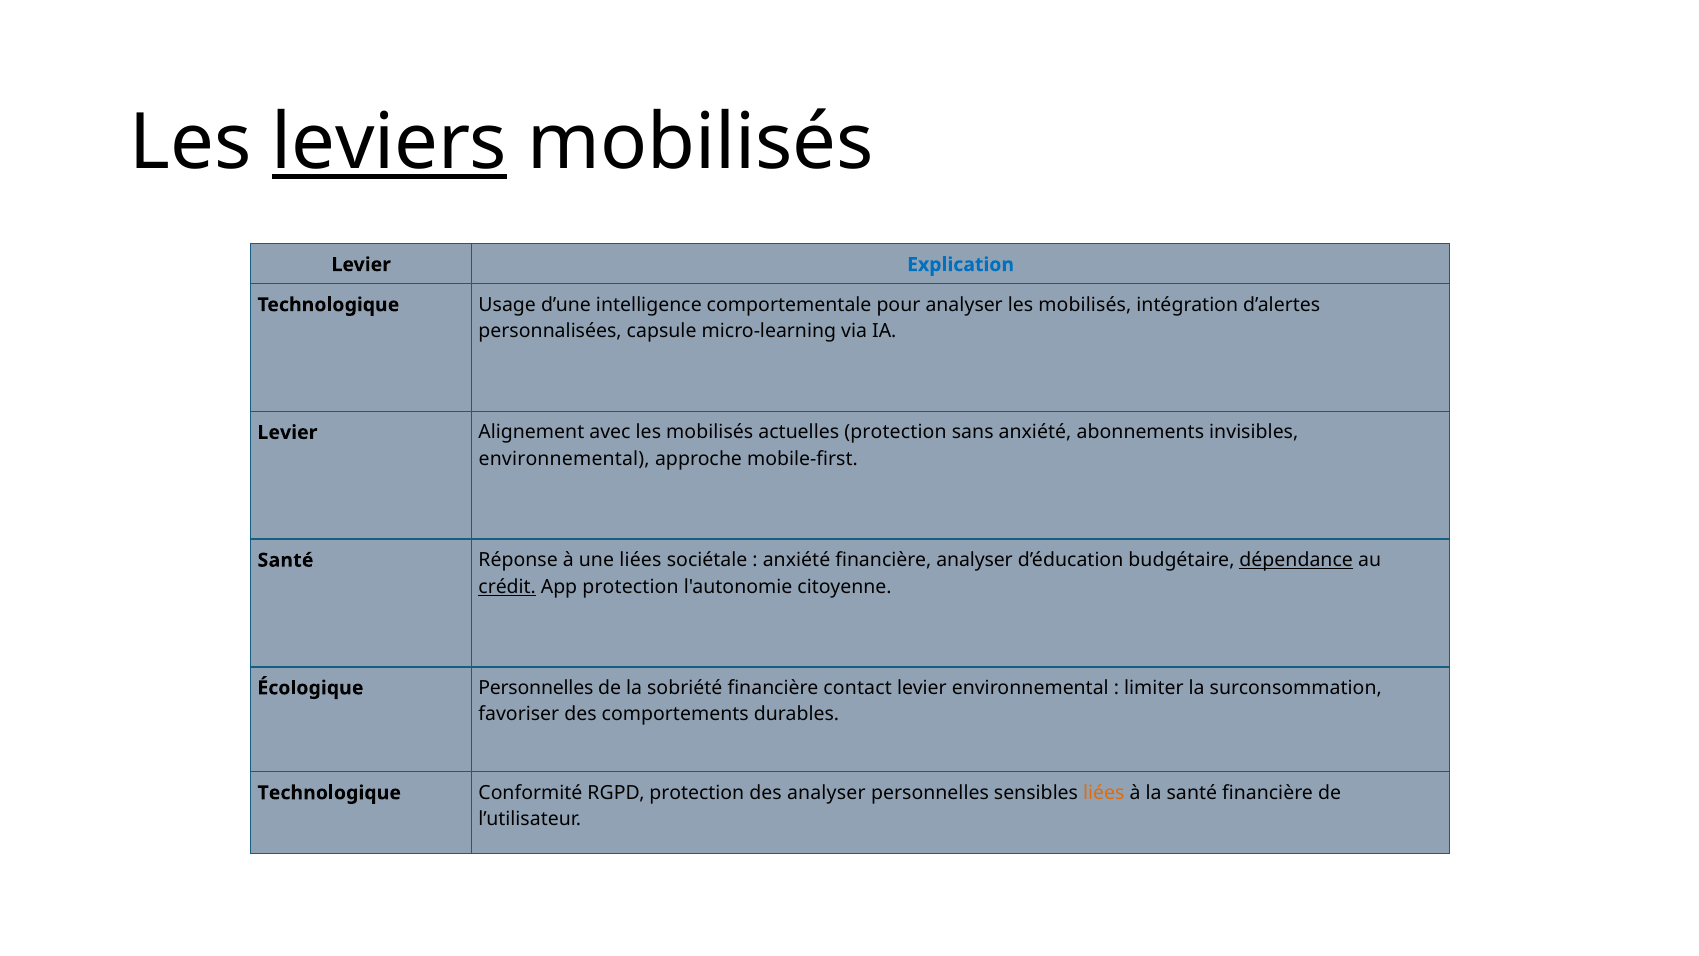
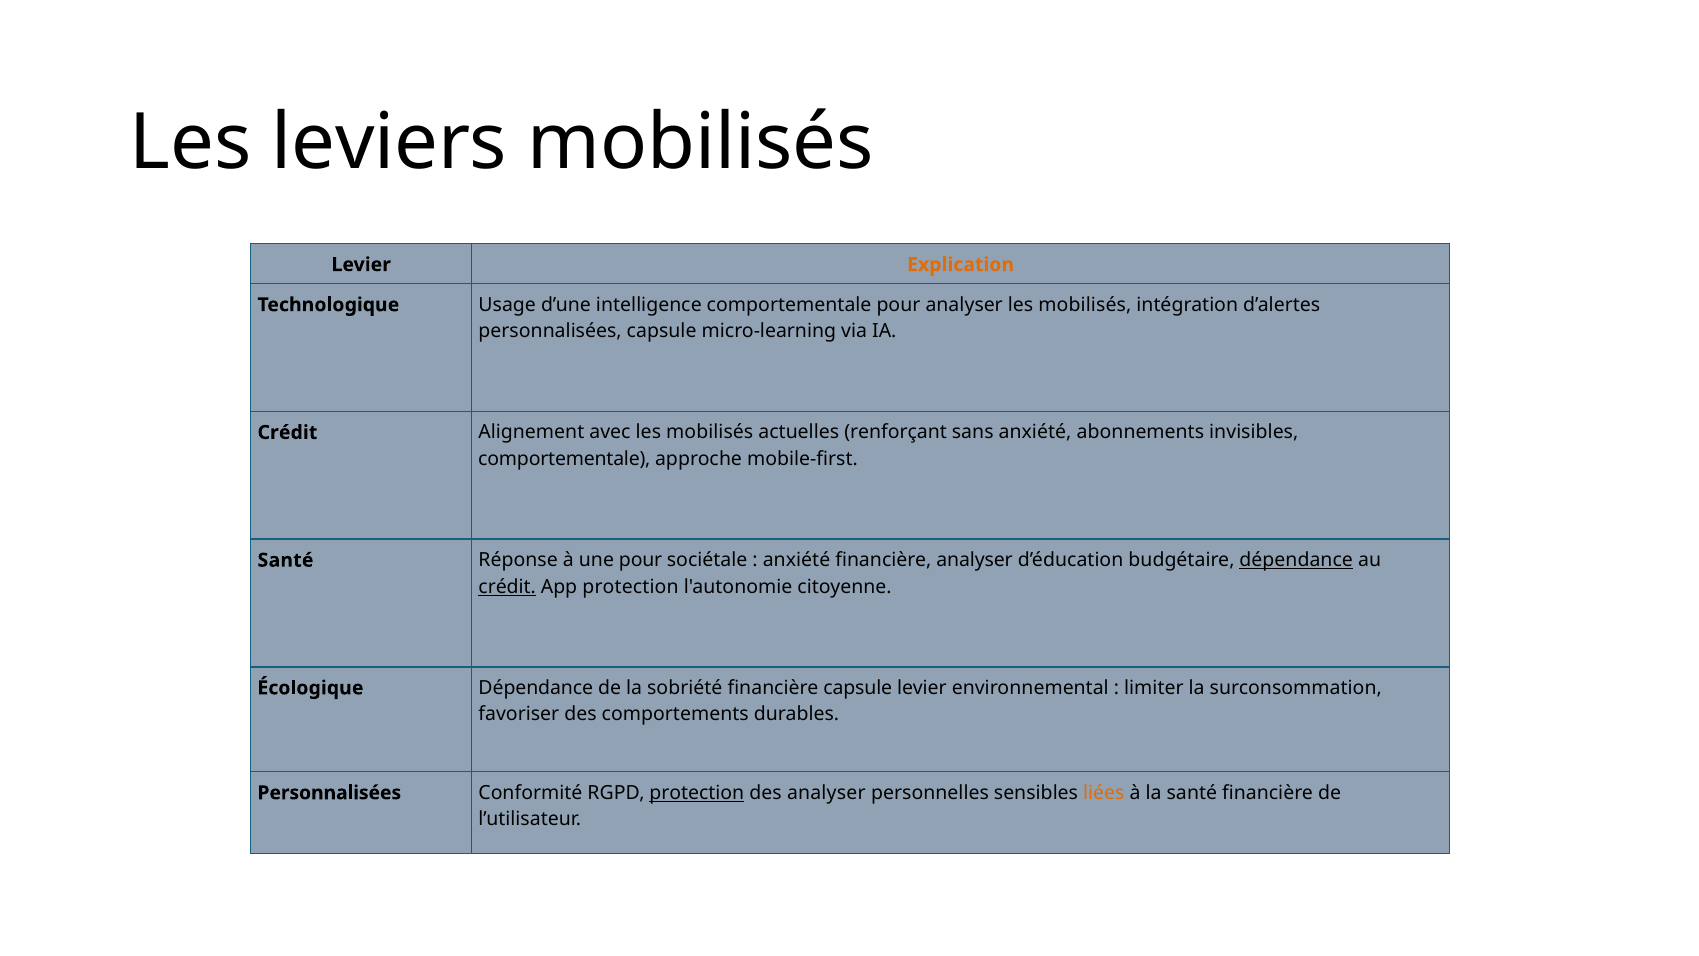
leviers underline: present -> none
Explication colour: blue -> orange
Levier at (287, 432): Levier -> Crédit
actuelles protection: protection -> renforçant
environnemental at (564, 459): environnemental -> comportementale
une liées: liées -> pour
Écologique Personnelles: Personnelles -> Dépendance
financière contact: contact -> capsule
Technologique at (329, 793): Technologique -> Personnalisées
protection at (697, 793) underline: none -> present
